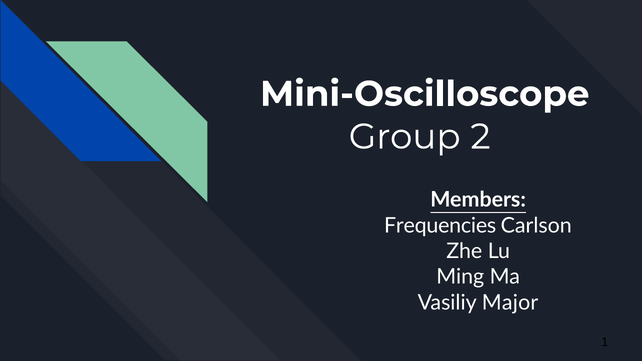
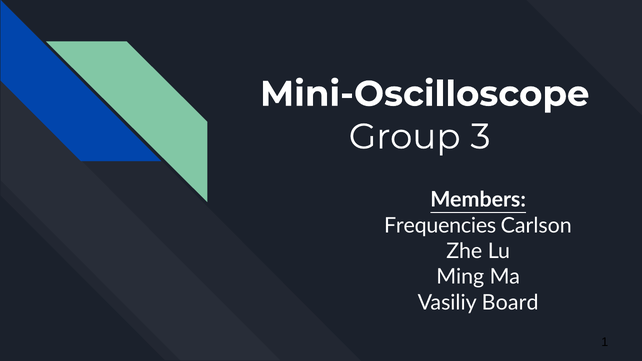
2: 2 -> 3
Major: Major -> Board
